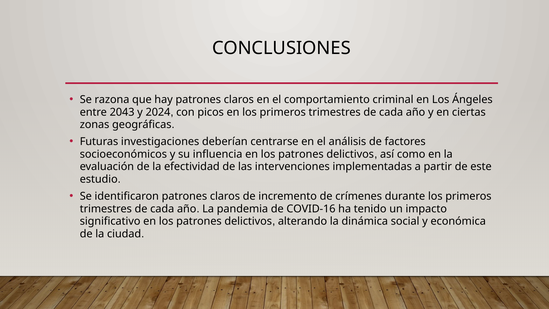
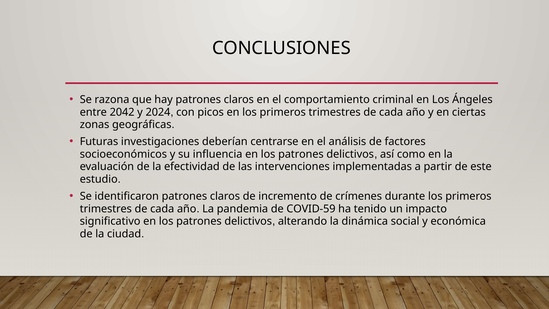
2043: 2043 -> 2042
COVID-16: COVID-16 -> COVID-59
